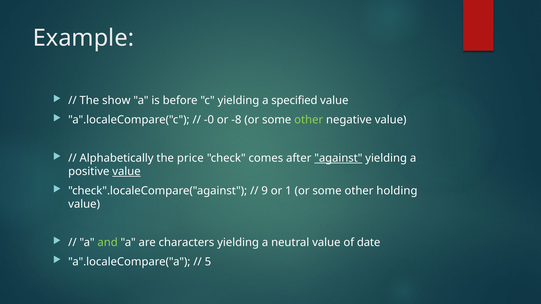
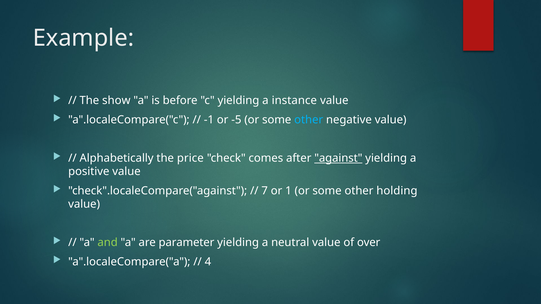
specified: specified -> instance
-0: -0 -> -1
-8: -8 -> -5
other at (309, 120) colour: light green -> light blue
value at (126, 172) underline: present -> none
9: 9 -> 7
characters: characters -> parameter
date: date -> over
5: 5 -> 4
